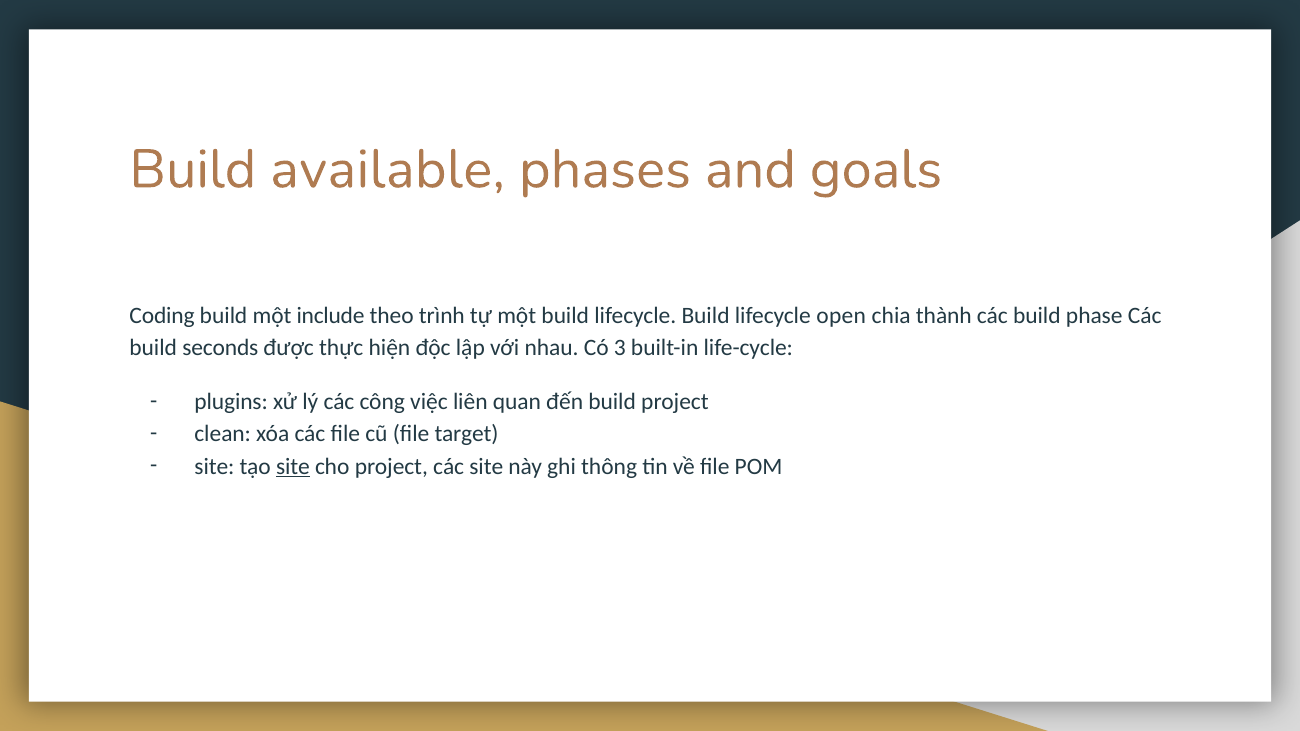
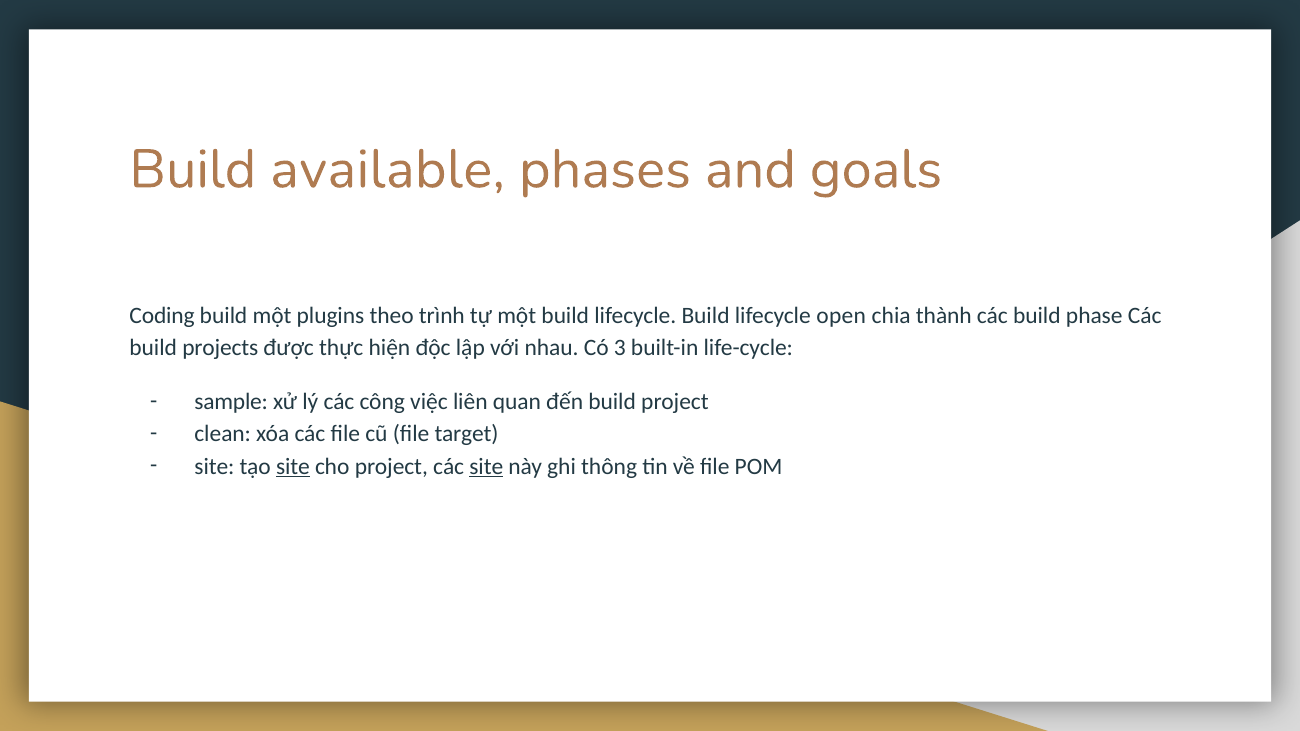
include: include -> plugins
seconds: seconds -> projects
plugins: plugins -> sample
site at (486, 466) underline: none -> present
